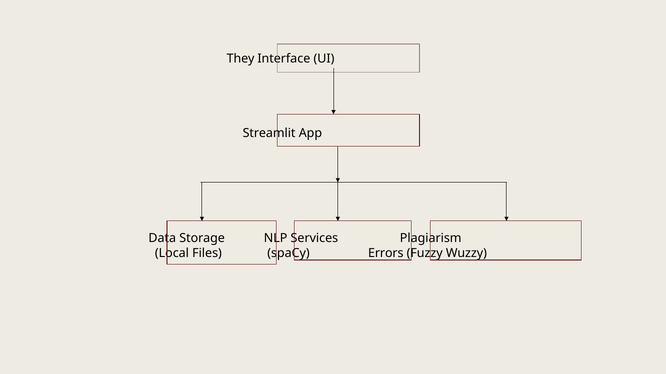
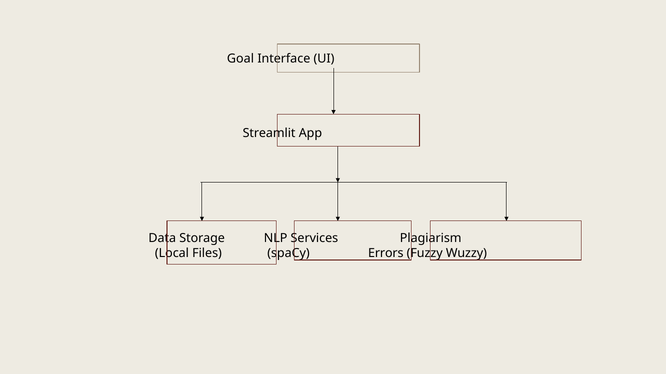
They: They -> Goal
